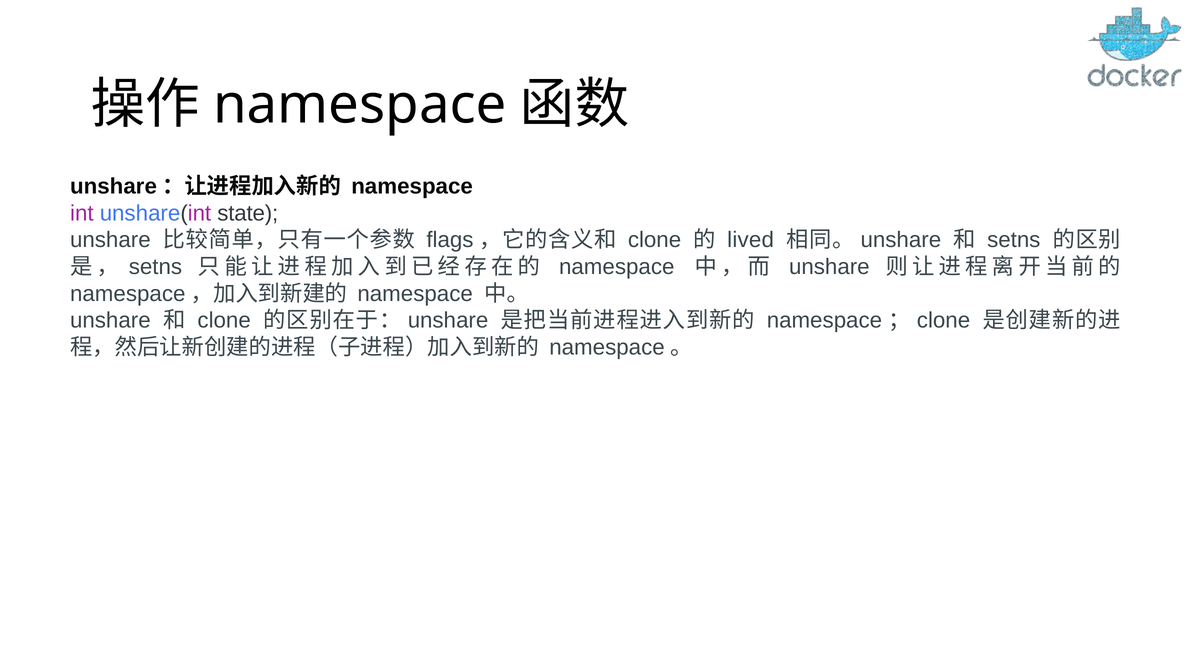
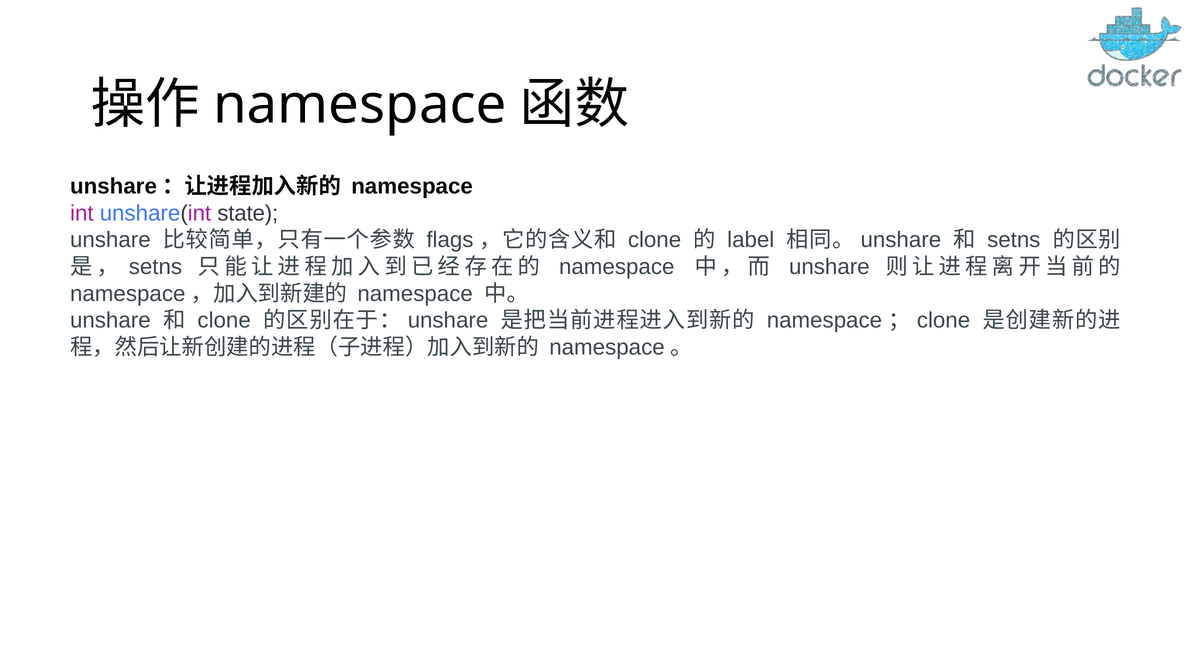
lived: lived -> label
